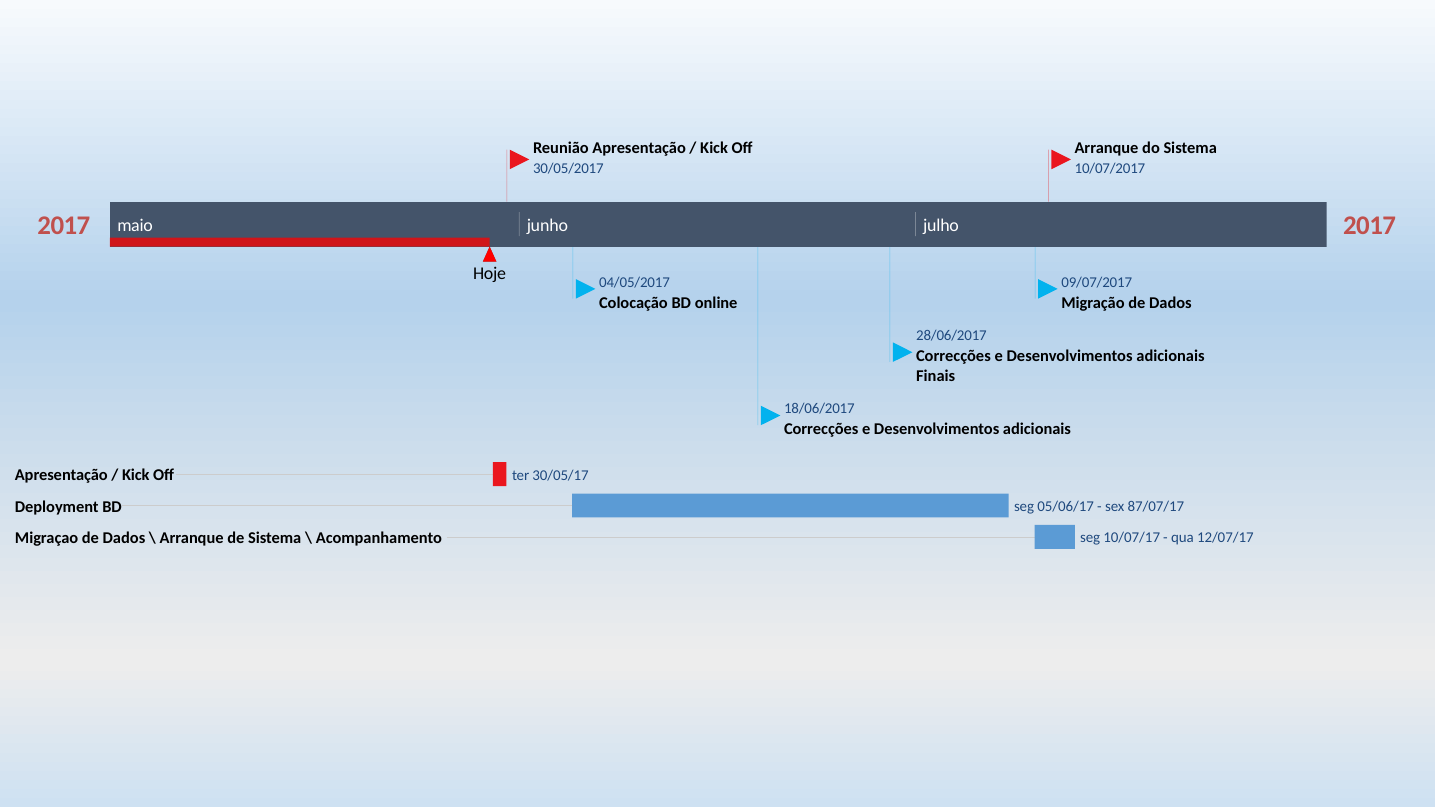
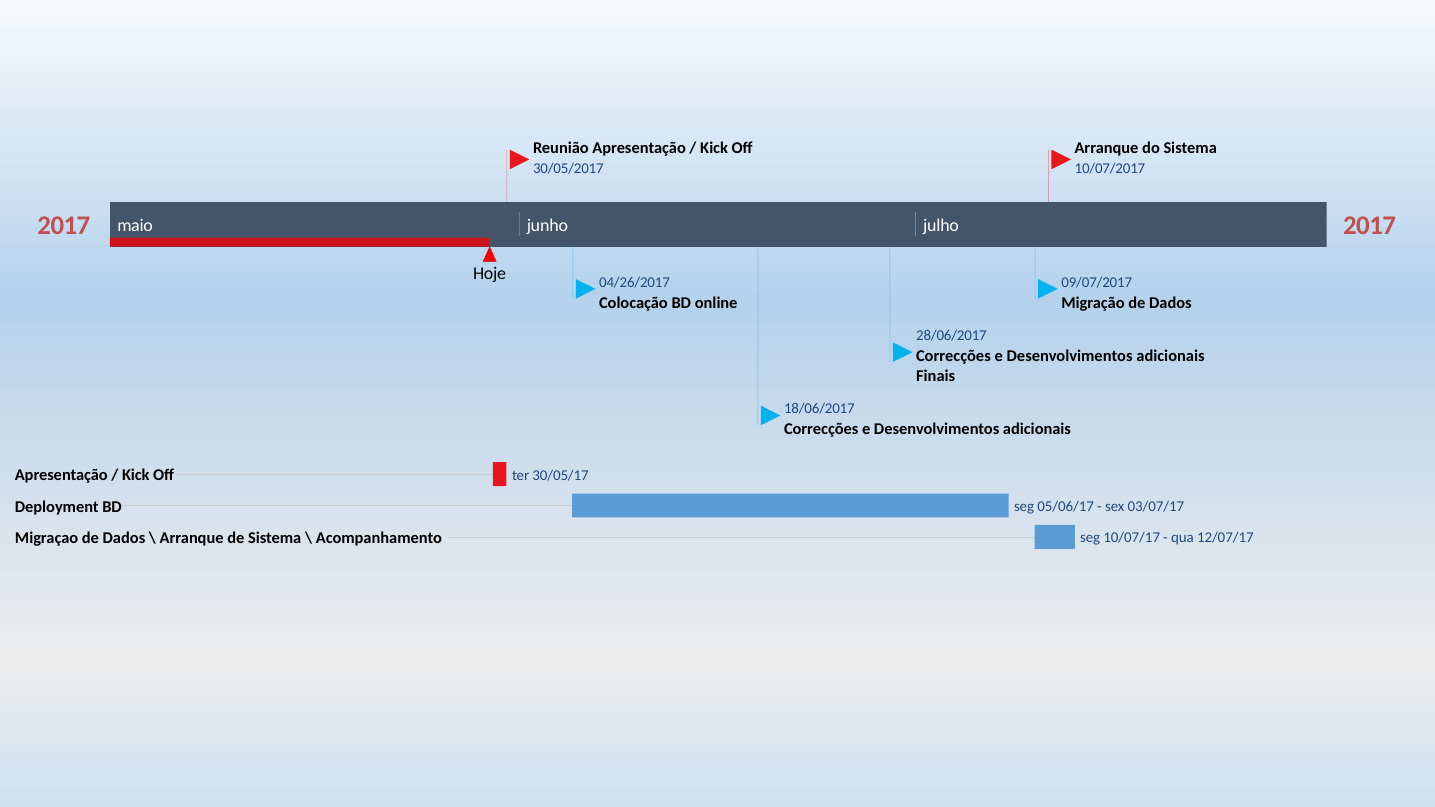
04/05/2017: 04/05/2017 -> 04/26/2017
87/07/17: 87/07/17 -> 03/07/17
